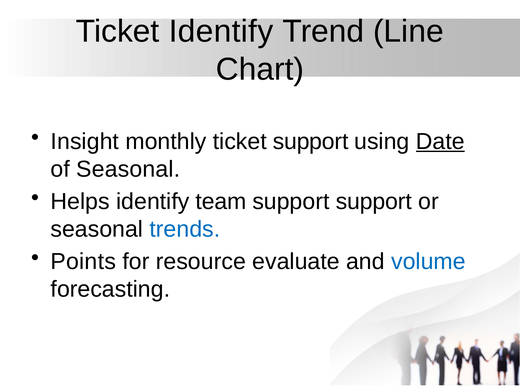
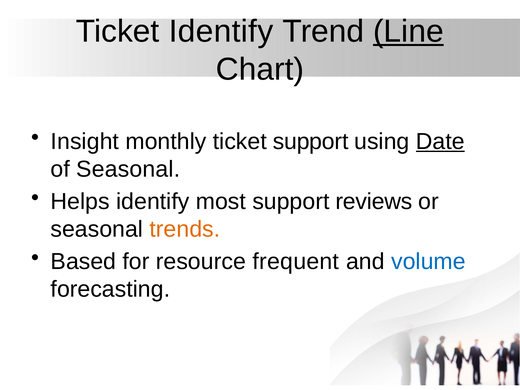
Line underline: none -> present
team: team -> most
support support: support -> reviews
trends colour: blue -> orange
Points: Points -> Based
evaluate: evaluate -> frequent
